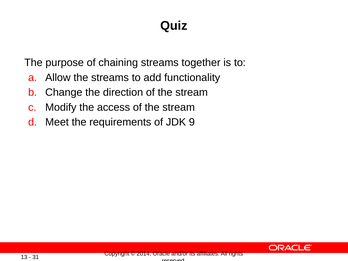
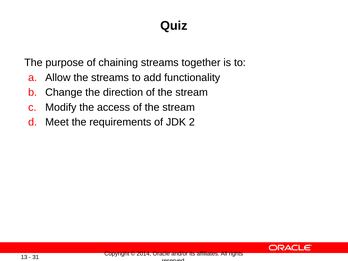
9: 9 -> 2
